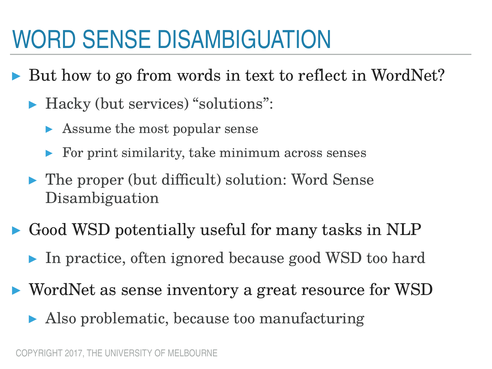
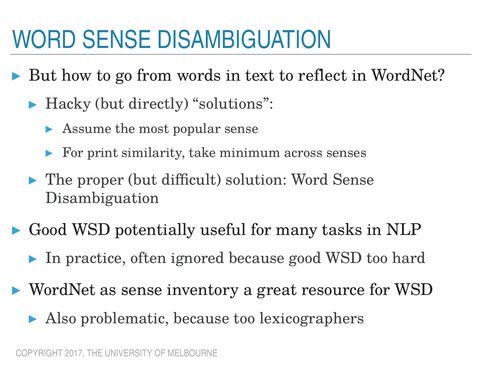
services: services -> directly
manufacturing: manufacturing -> lexicographers
